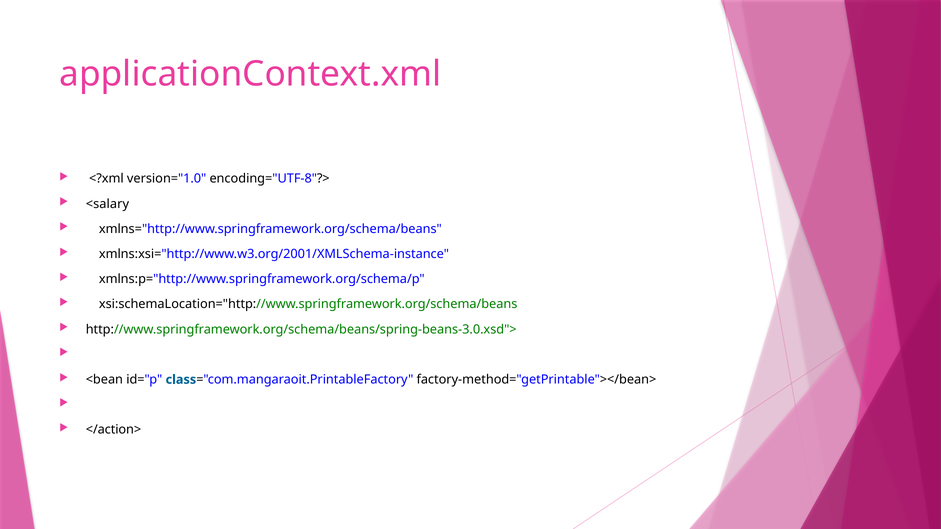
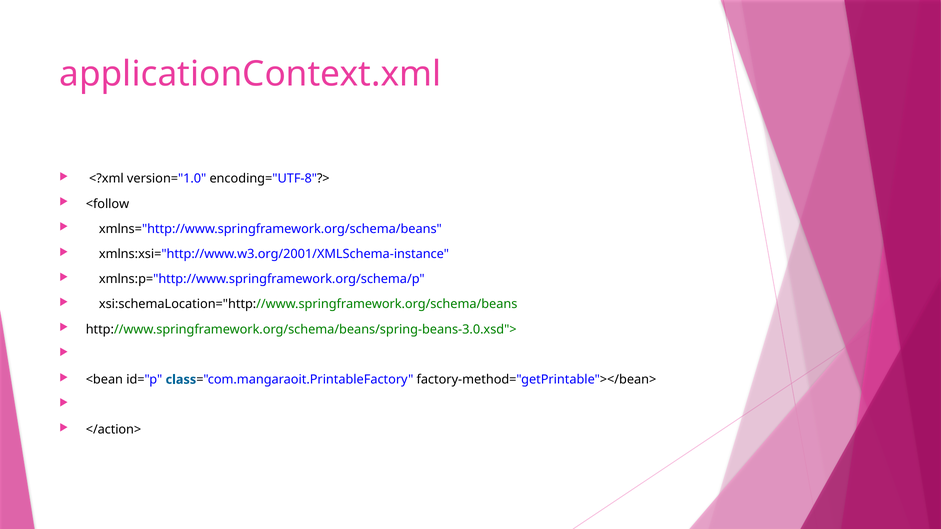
<salary: <salary -> <follow
